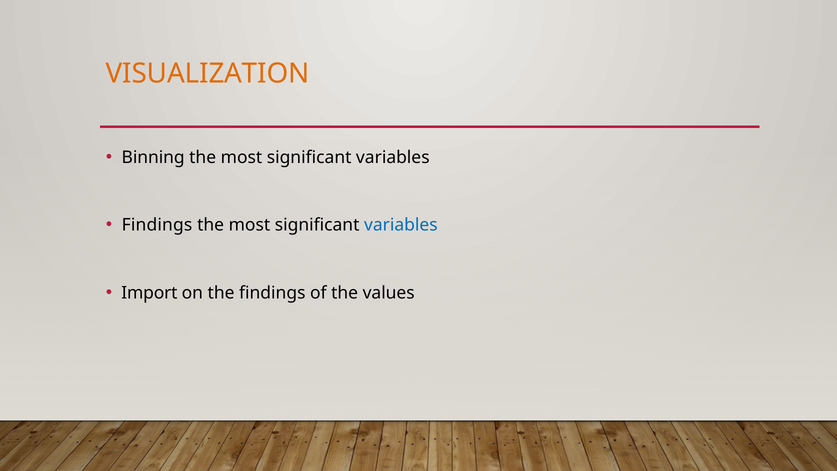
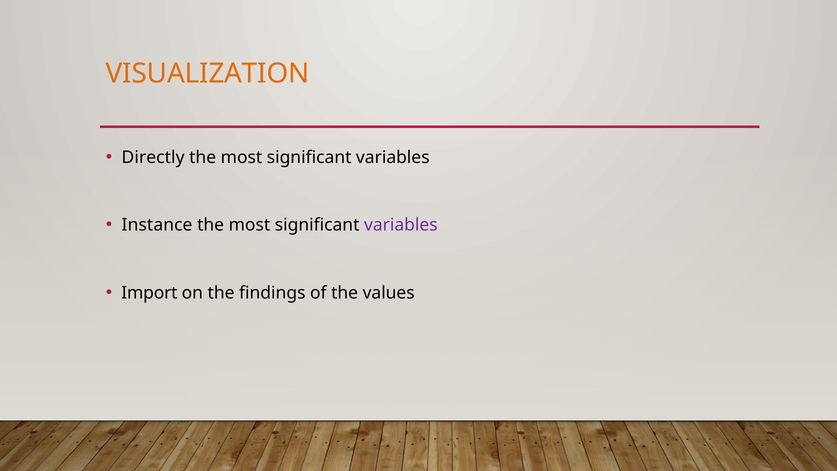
Binning: Binning -> Directly
Findings at (157, 225): Findings -> Instance
variables at (401, 225) colour: blue -> purple
